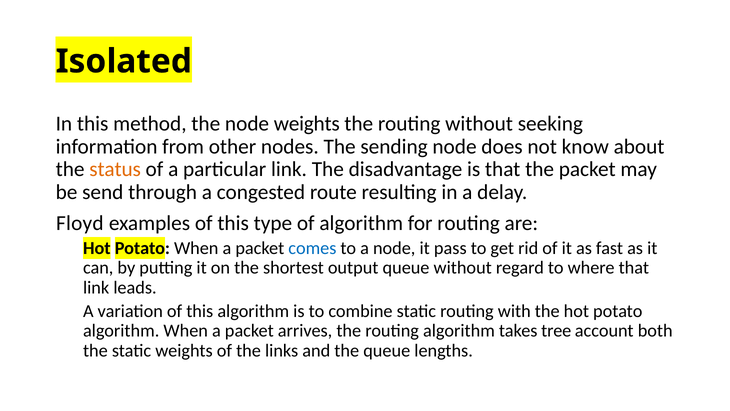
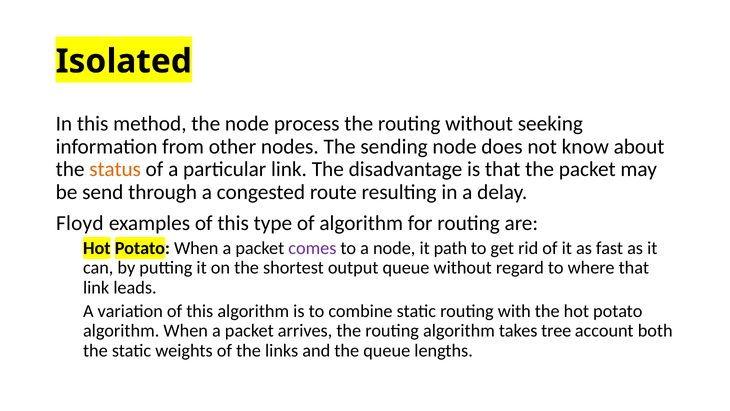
node weights: weights -> process
comes colour: blue -> purple
pass: pass -> path
